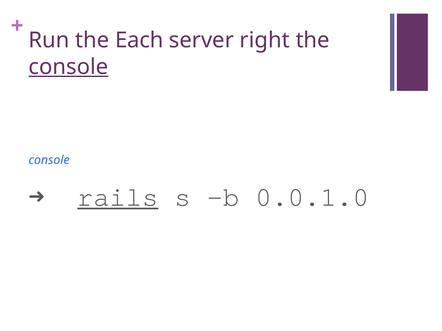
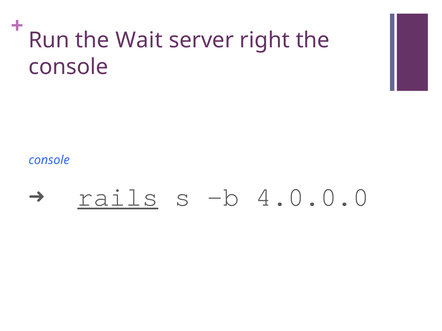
Each: Each -> Wait
console at (68, 67) underline: present -> none
0.0.1.0: 0.0.1.0 -> 4.0.0.0
